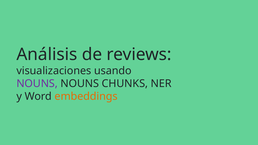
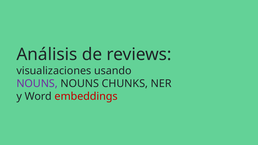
embeddings colour: orange -> red
